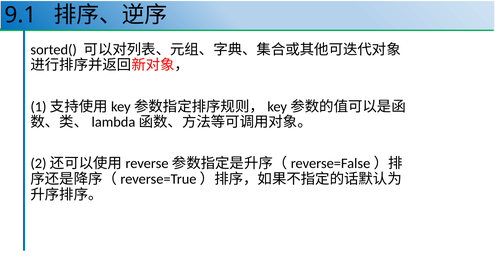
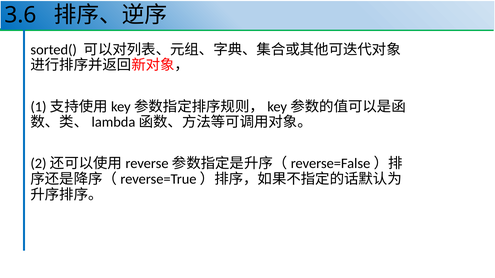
9.1: 9.1 -> 3.6
